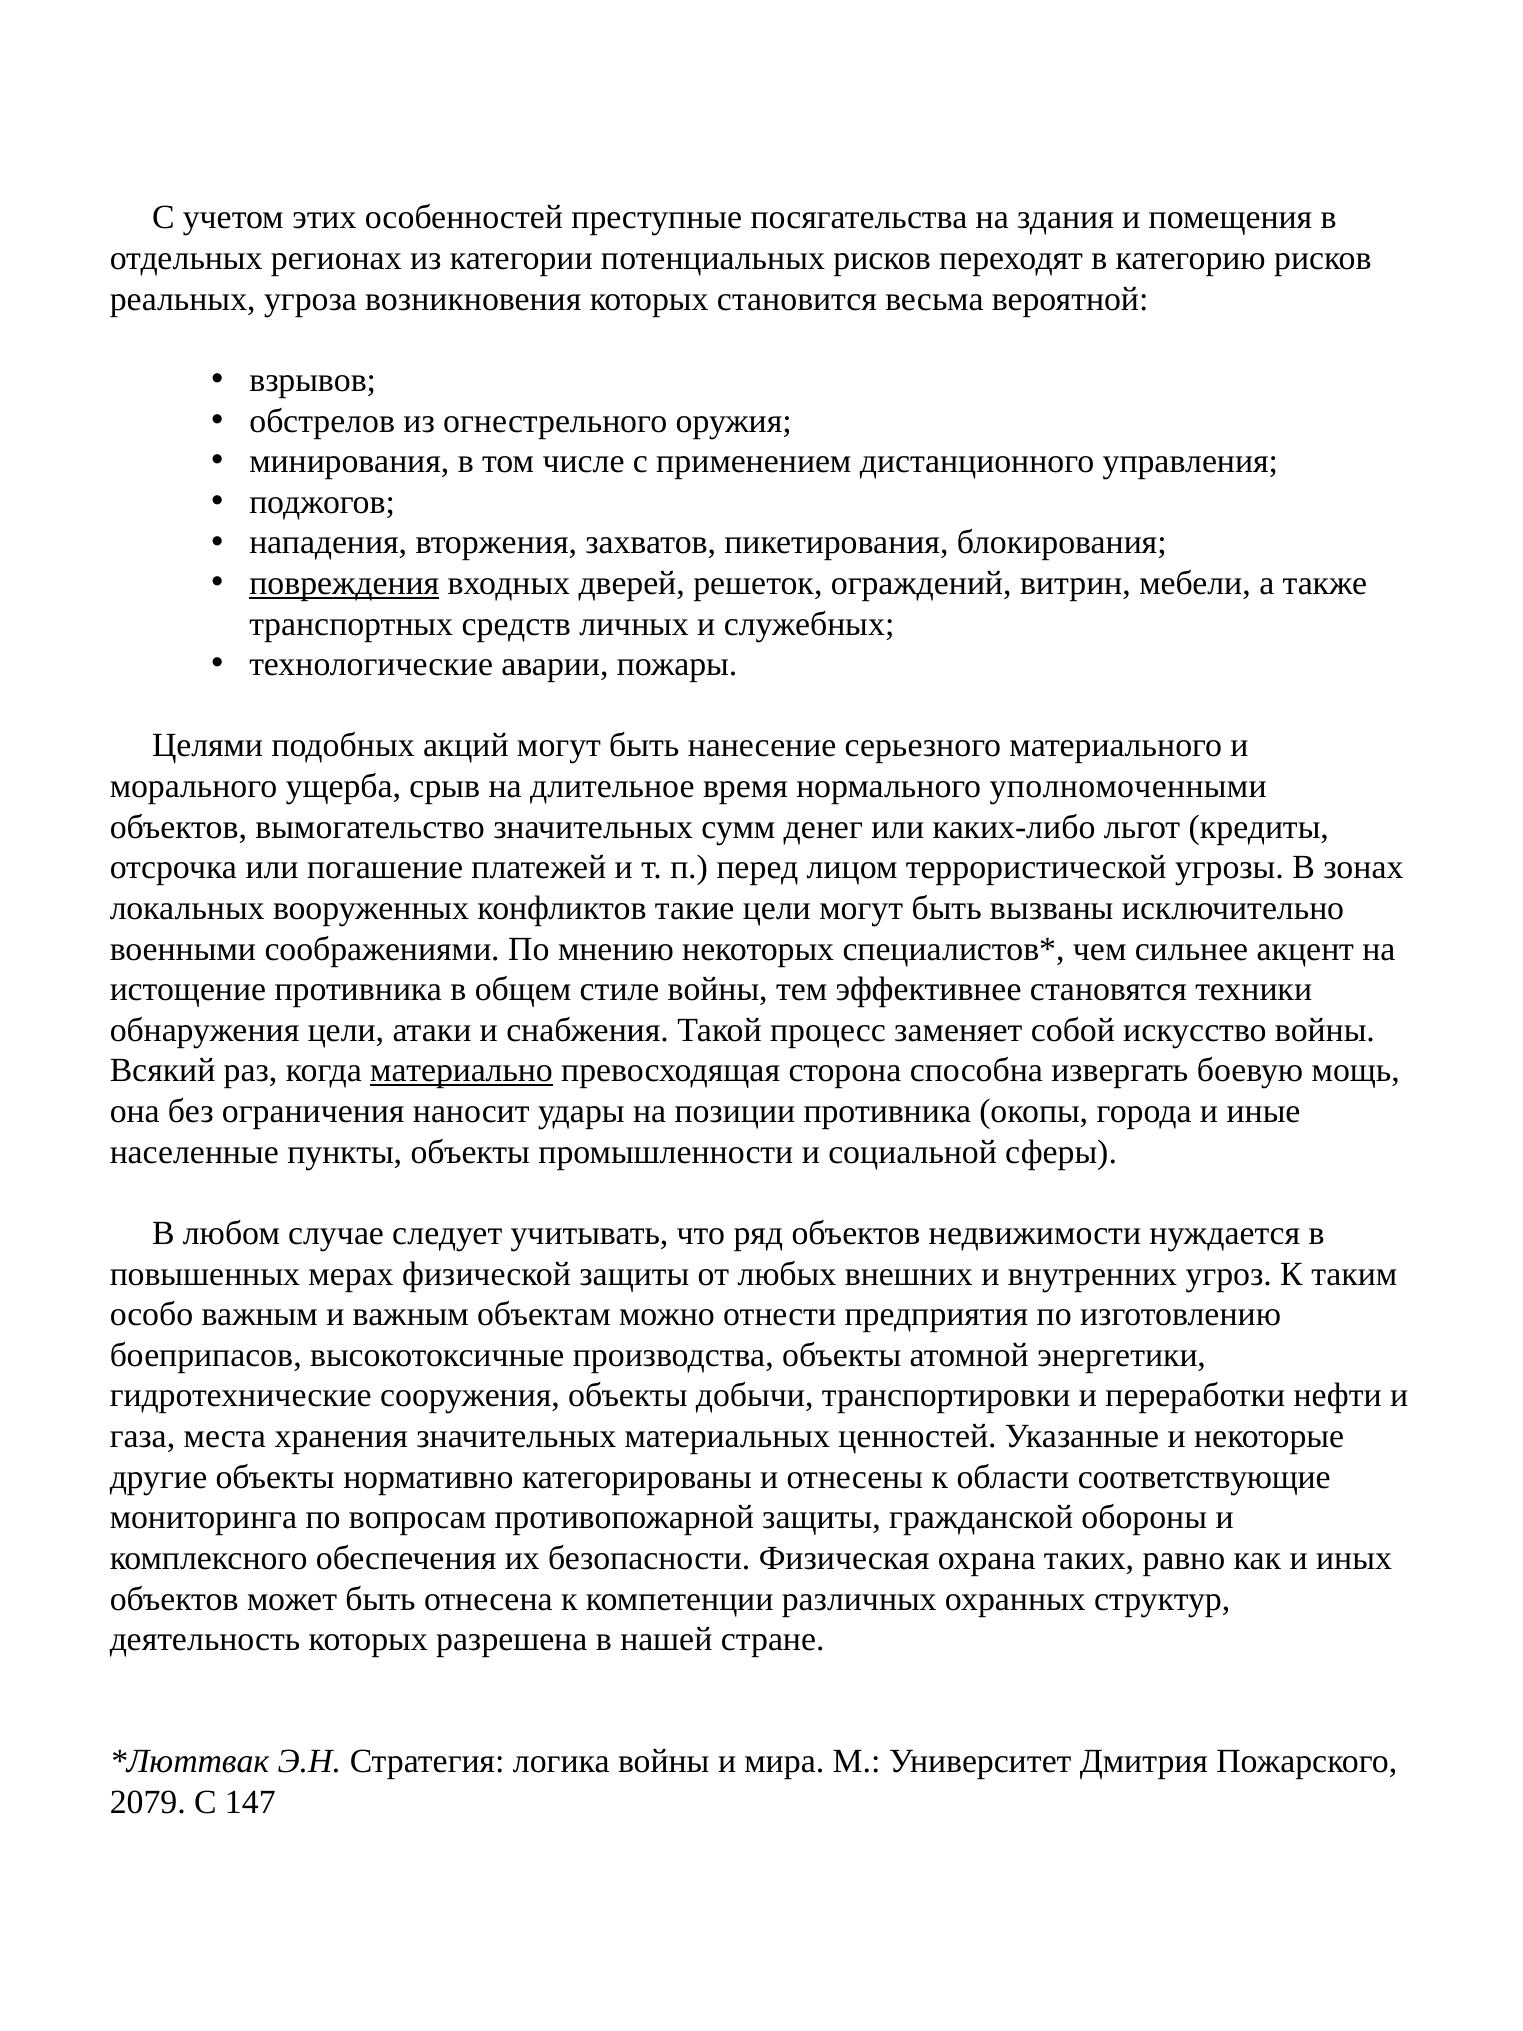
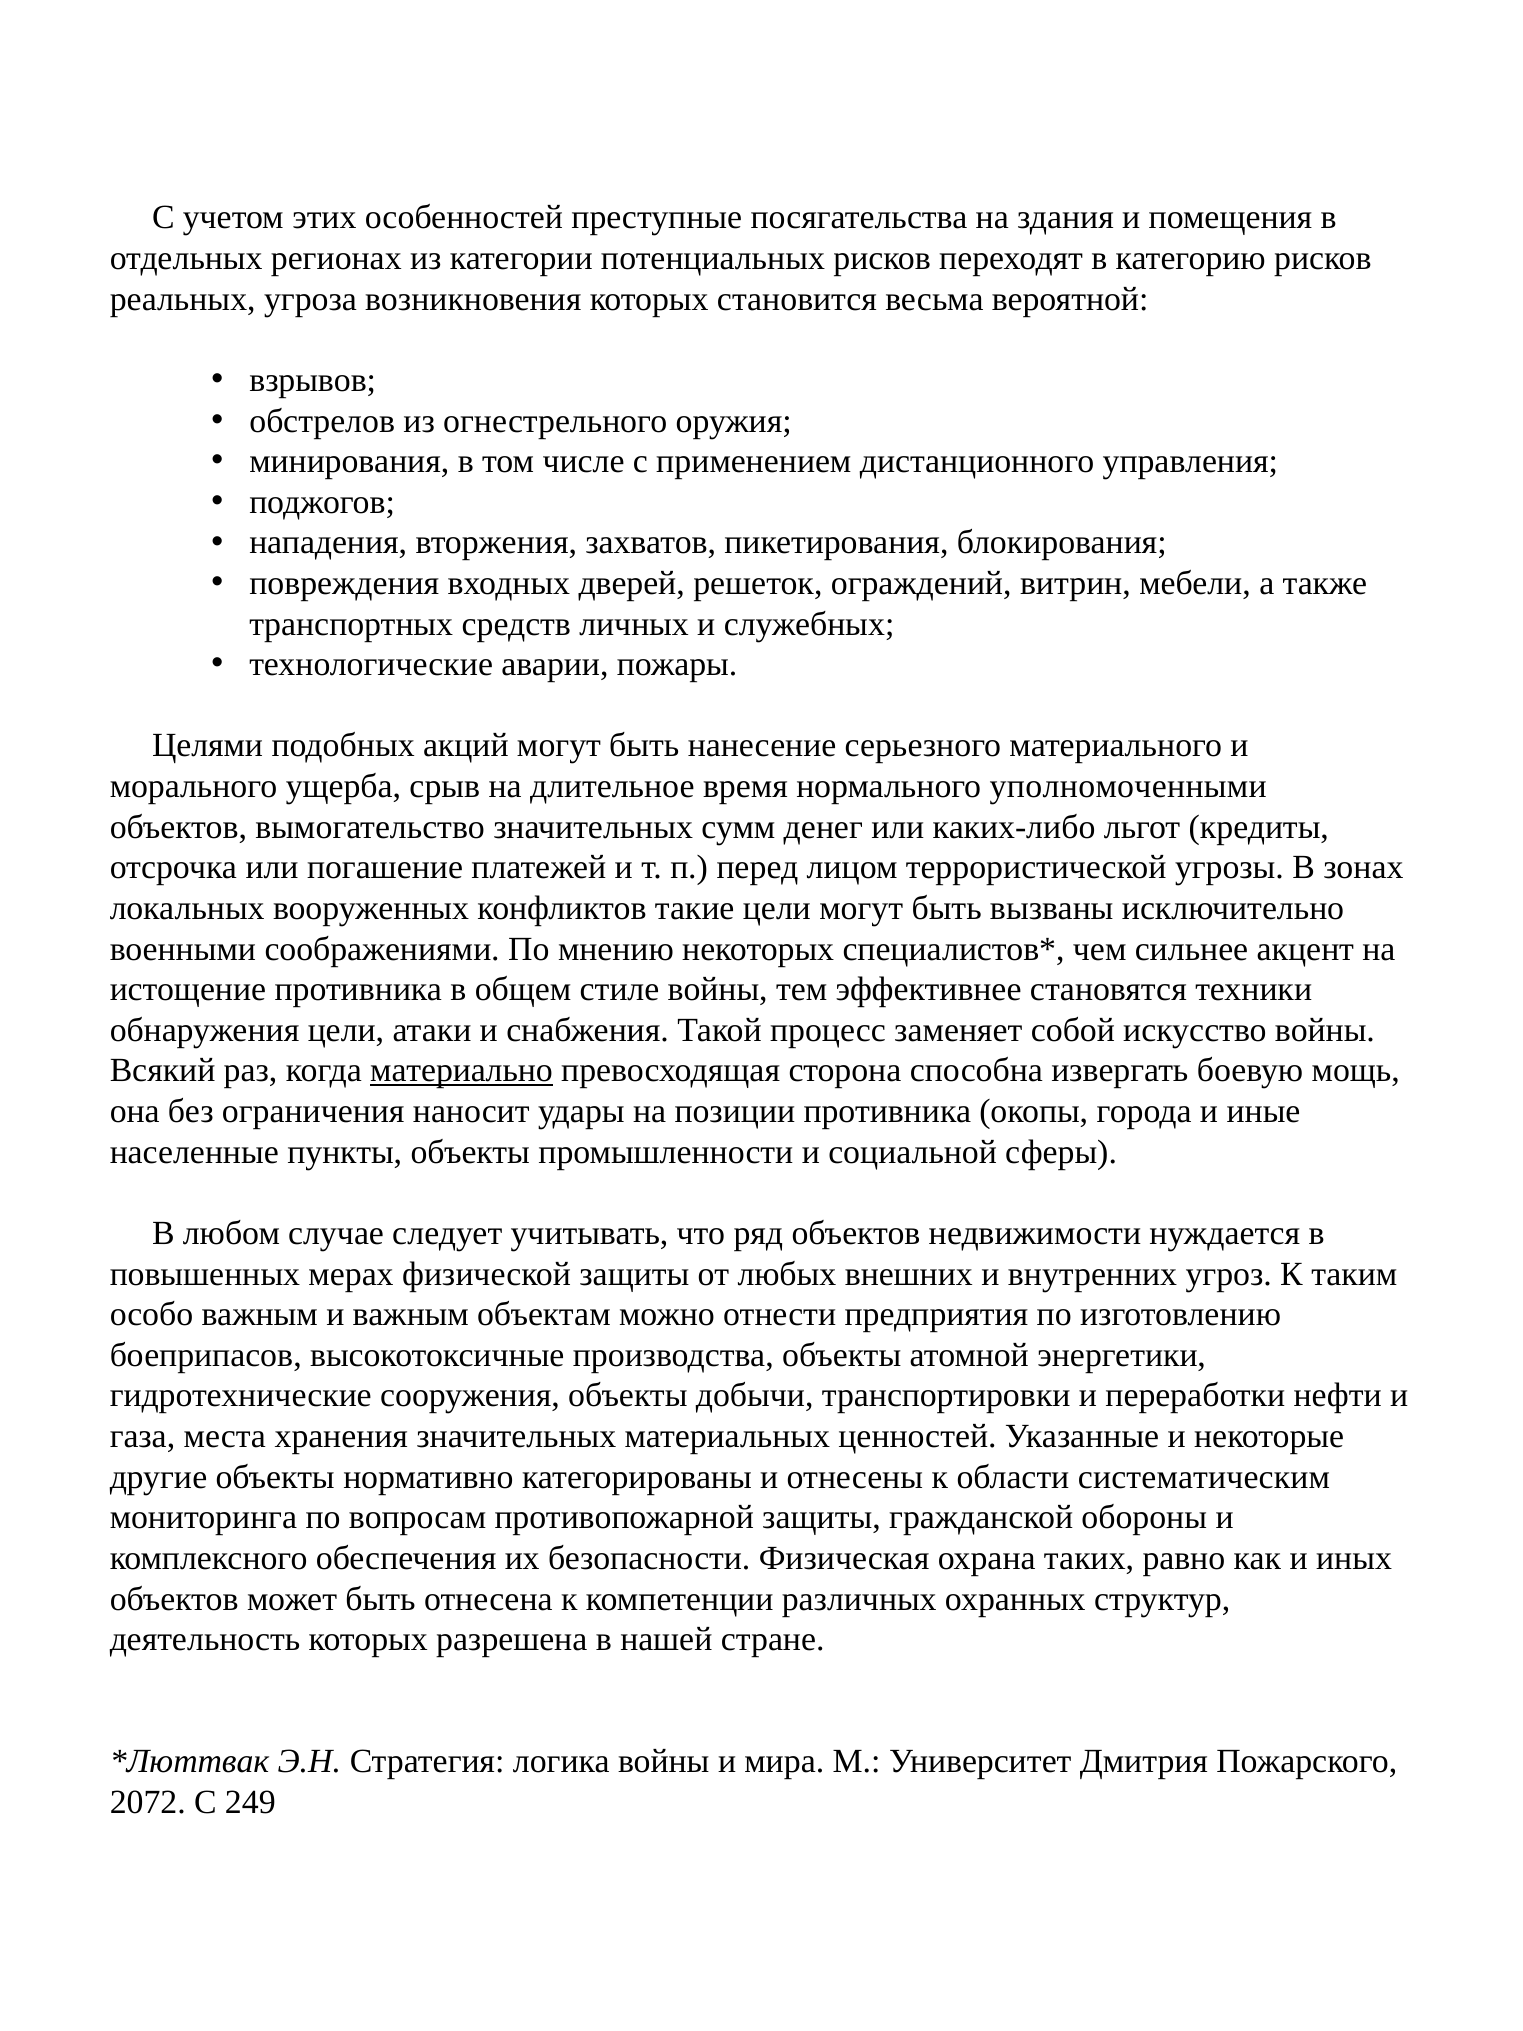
повреждения underline: present -> none
соответствующие: соответствующие -> систематическим
2079: 2079 -> 2072
147: 147 -> 249
